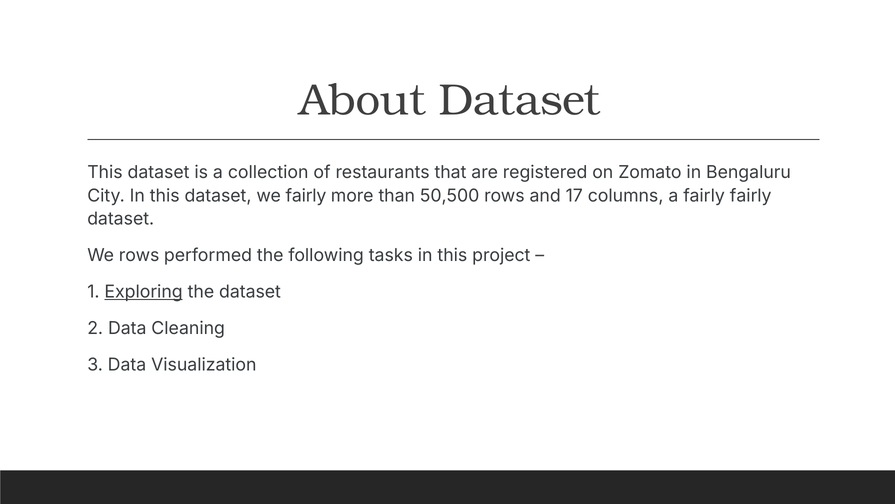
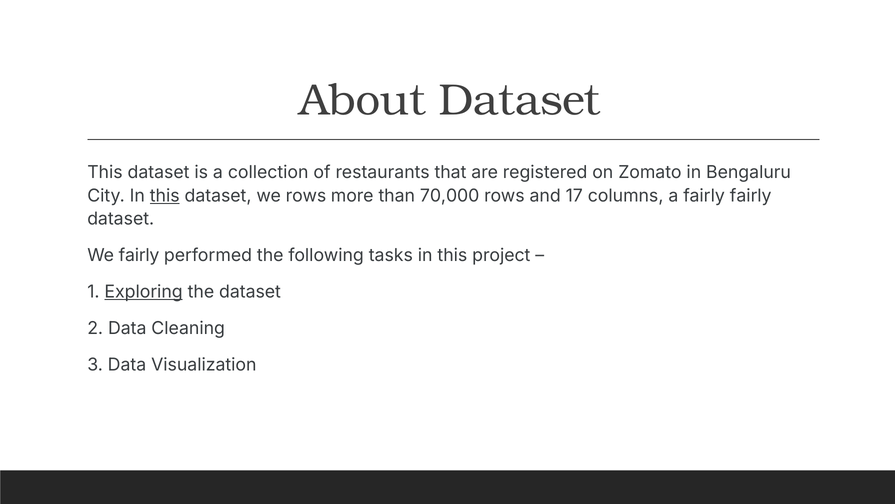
this at (165, 195) underline: none -> present
we fairly: fairly -> rows
50,500: 50,500 -> 70,000
We rows: rows -> fairly
